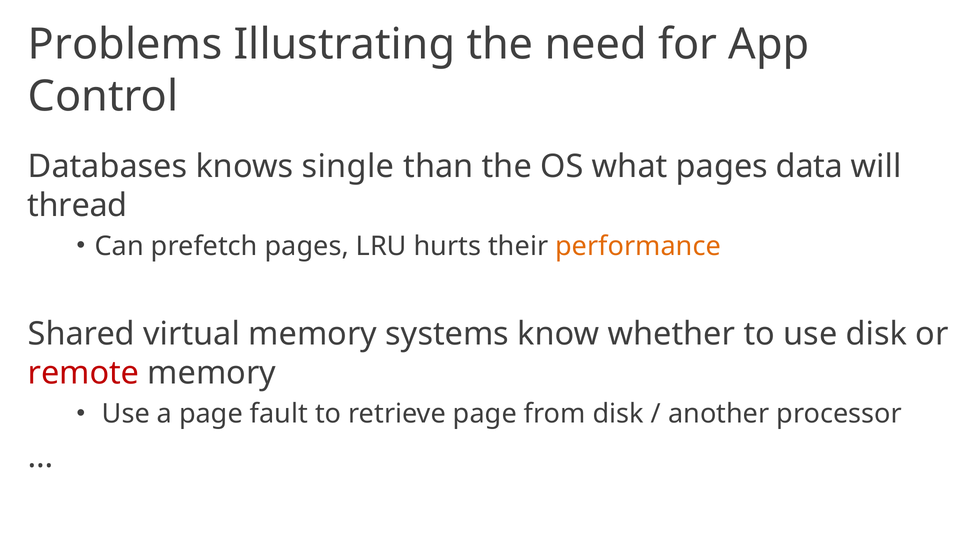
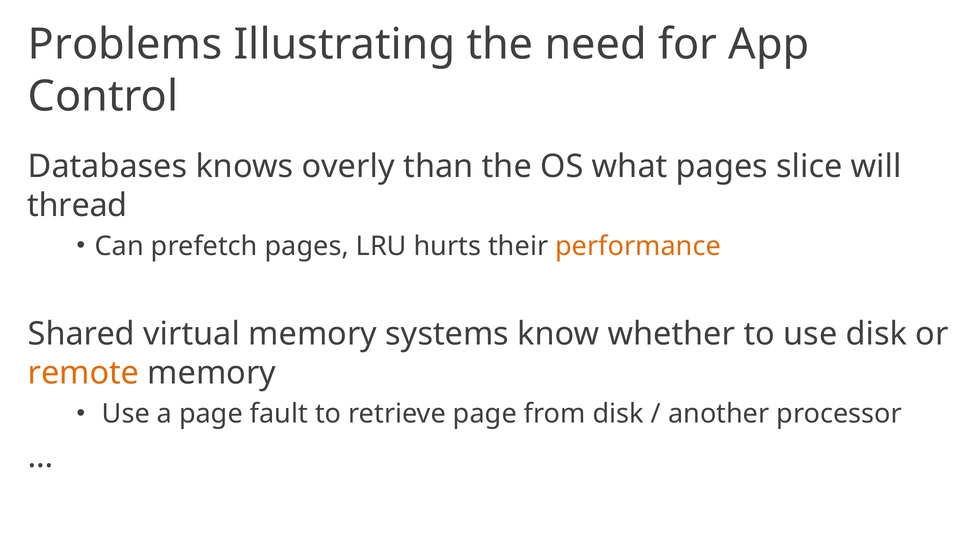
single: single -> overly
data: data -> slice
remote colour: red -> orange
